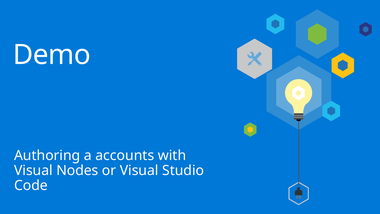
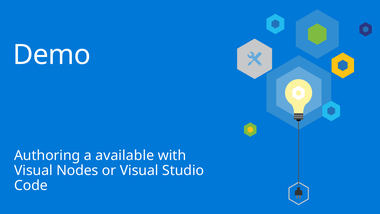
accounts: accounts -> available
